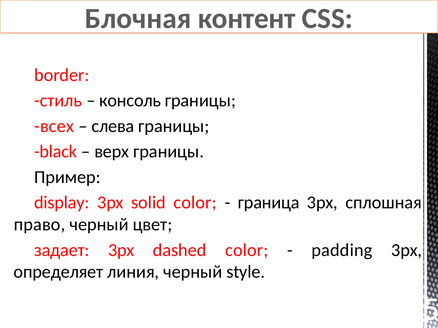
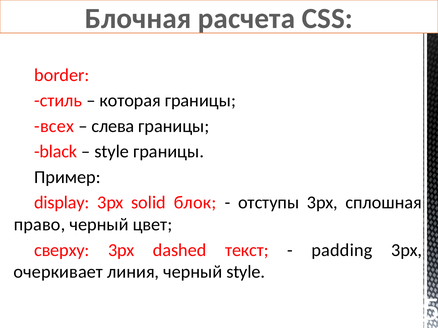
контент: контент -> расчета
консоль: консоль -> которая
верх at (112, 152): верх -> style
solid color: color -> блок
граница: граница -> отступы
задает: задает -> сверху
dashed color: color -> текст
определяет: определяет -> очеркивает
